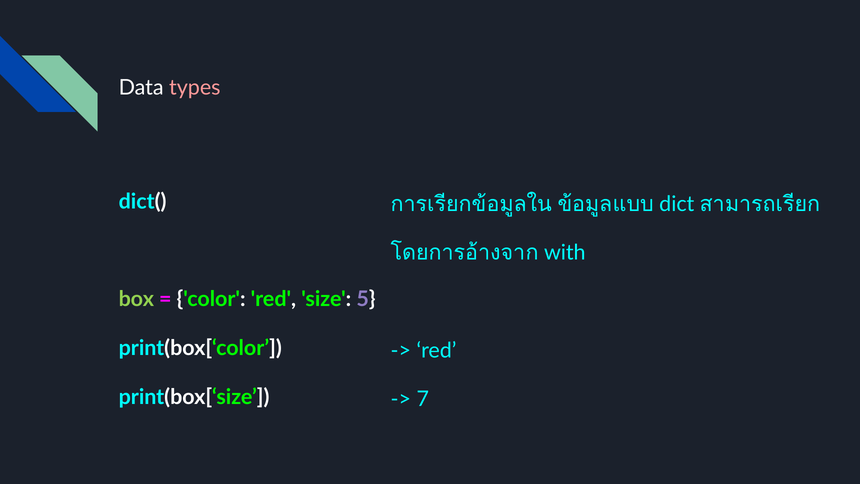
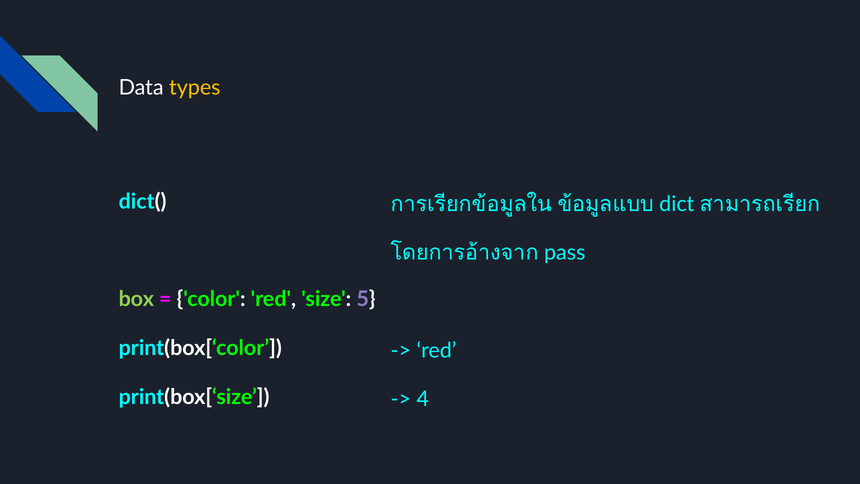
types colour: pink -> yellow
with: with -> pass
7: 7 -> 4
